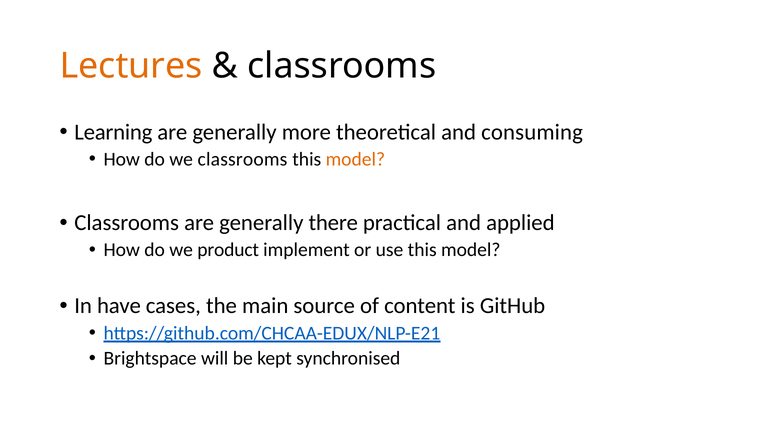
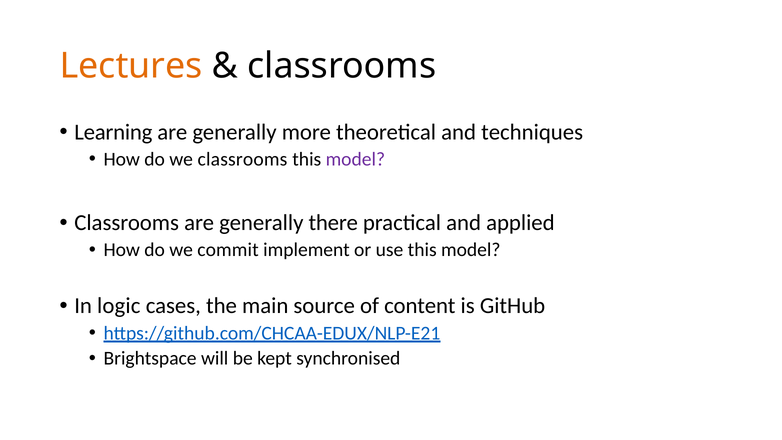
consuming: consuming -> techniques
model at (355, 159) colour: orange -> purple
product: product -> commit
have: have -> logic
